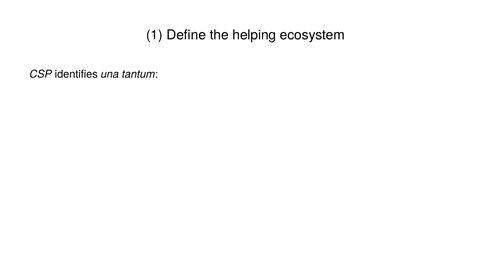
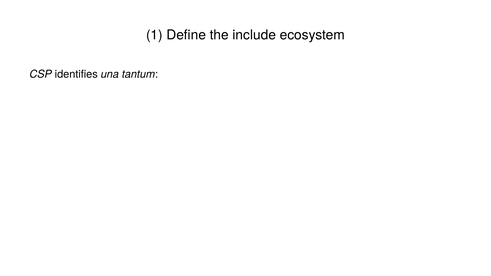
helping: helping -> include
